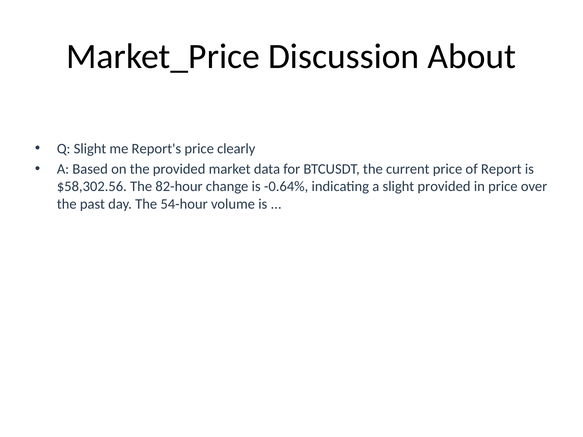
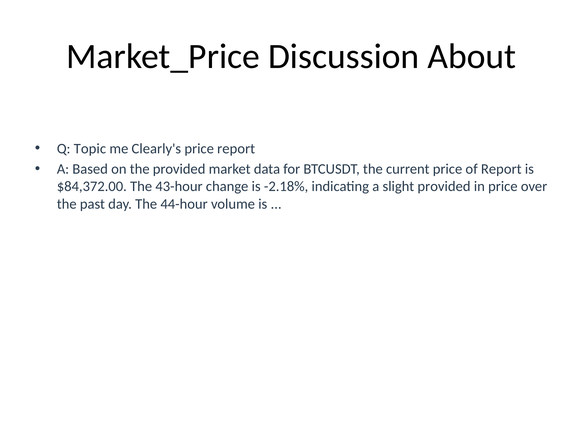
Q Slight: Slight -> Topic
Report's: Report's -> Clearly's
price clearly: clearly -> report
$58,302.56: $58,302.56 -> $84,372.00
82-hour: 82-hour -> 43-hour
-0.64%: -0.64% -> -2.18%
54-hour: 54-hour -> 44-hour
